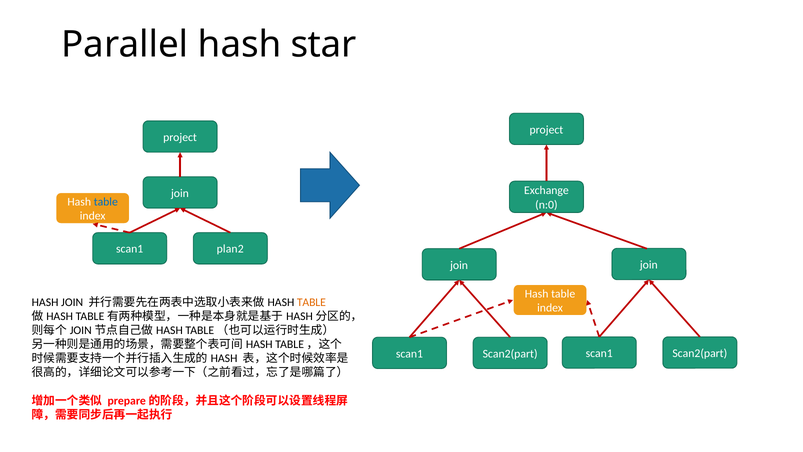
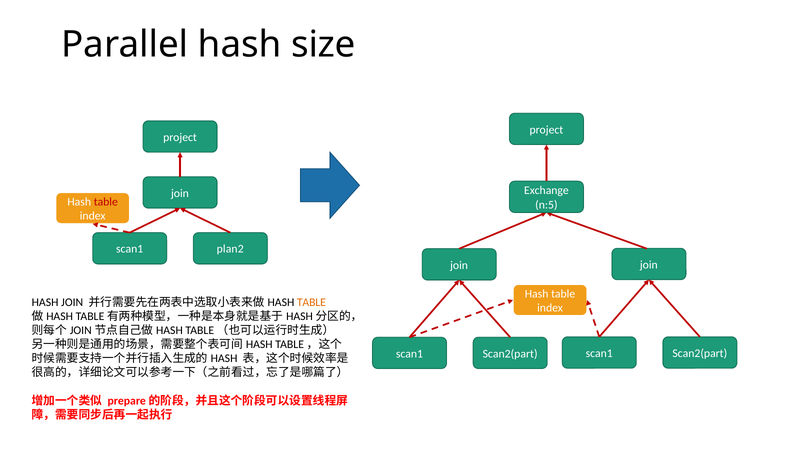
star: star -> size
table at (106, 202) colour: blue -> red
n:0: n:0 -> n:5
